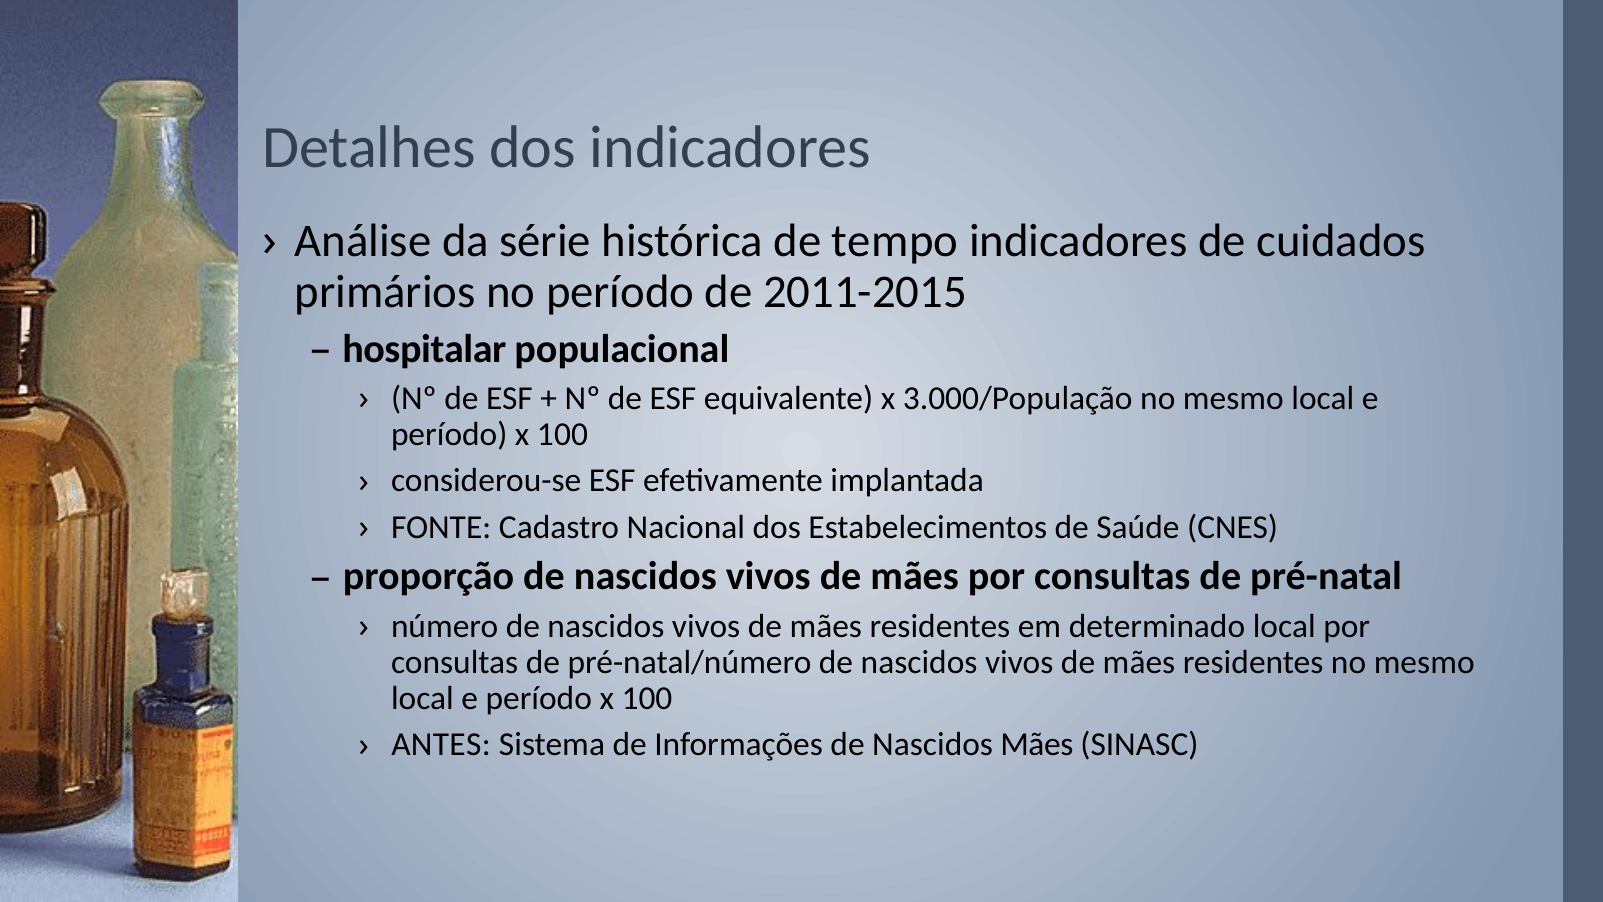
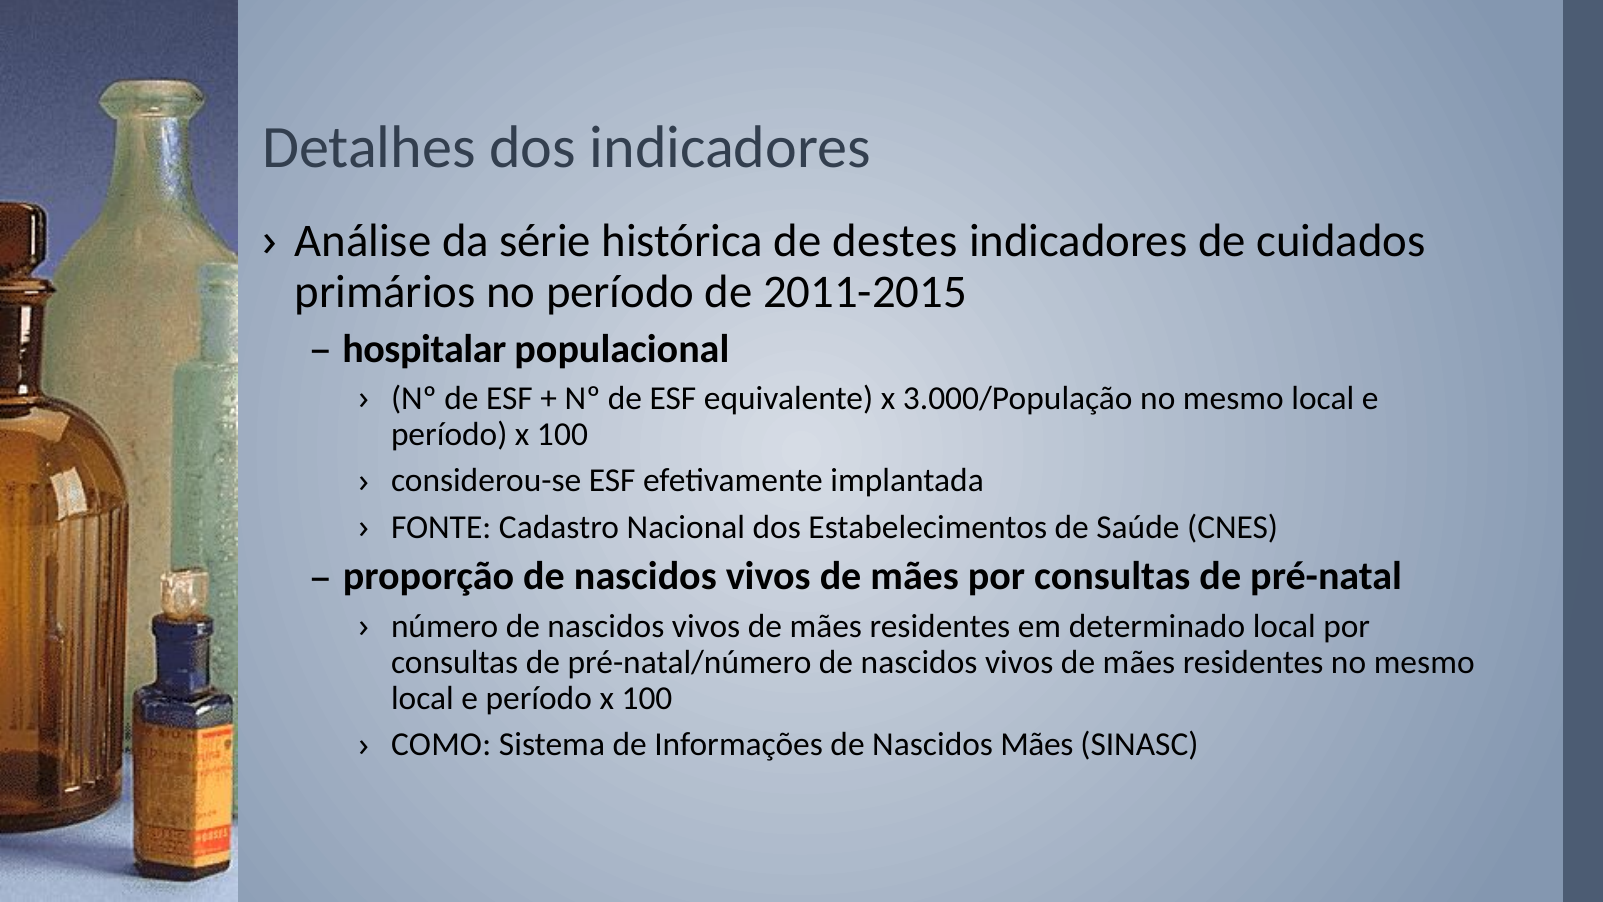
tempo: tempo -> destes
ANTES: ANTES -> COMO
